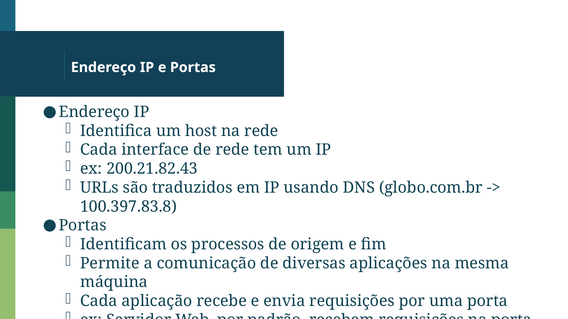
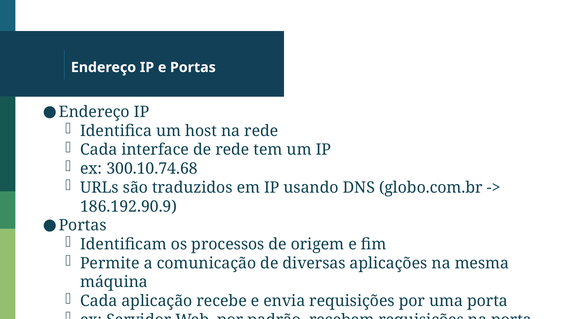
200.21.82.43: 200.21.82.43 -> 300.10.74.68
100.397.83.8: 100.397.83.8 -> 186.192.90.9
